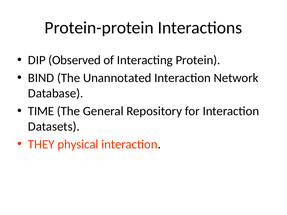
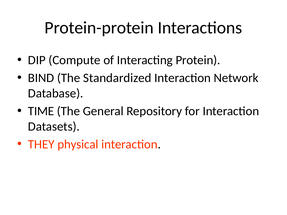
Observed: Observed -> Compute
Unannotated: Unannotated -> Standardized
